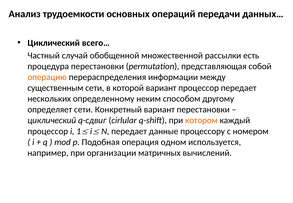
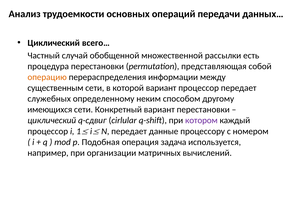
нескольких: нескольких -> служебных
определяет: определяет -> имеющихся
котором colour: orange -> purple
одном: одном -> задача
